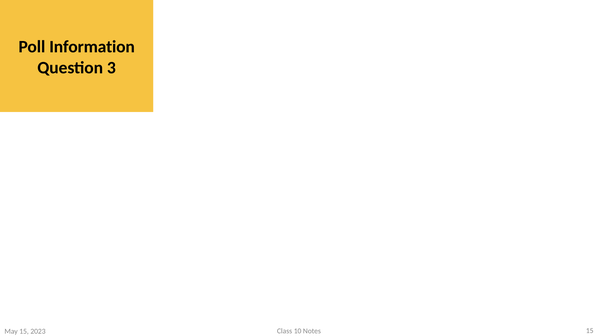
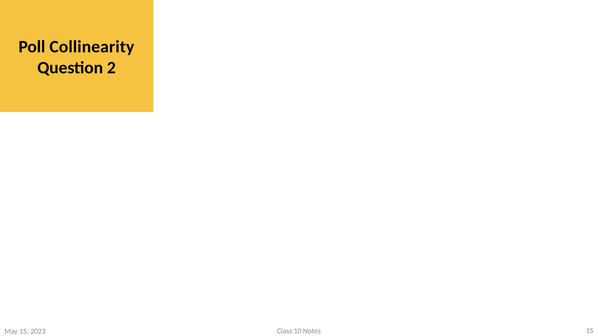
Information: Information -> Collinearity
3: 3 -> 2
